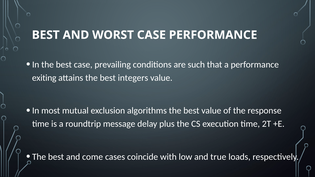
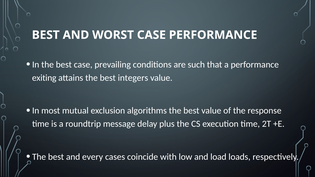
come: come -> every
true: true -> load
